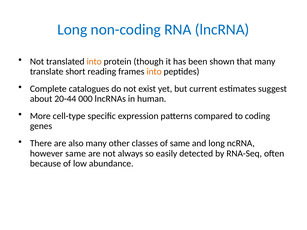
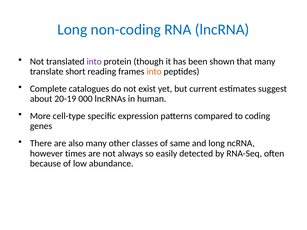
into at (94, 62) colour: orange -> purple
20-44: 20-44 -> 20-19
however same: same -> times
